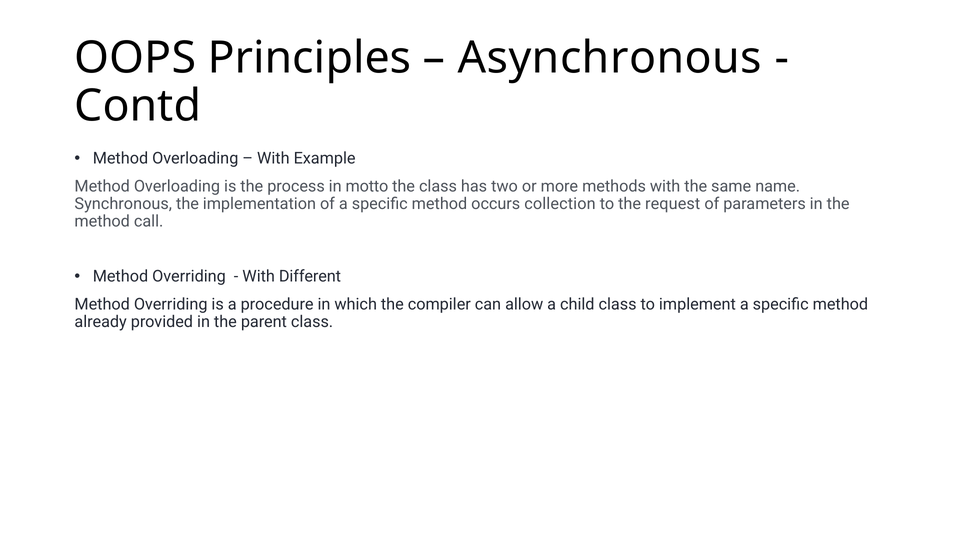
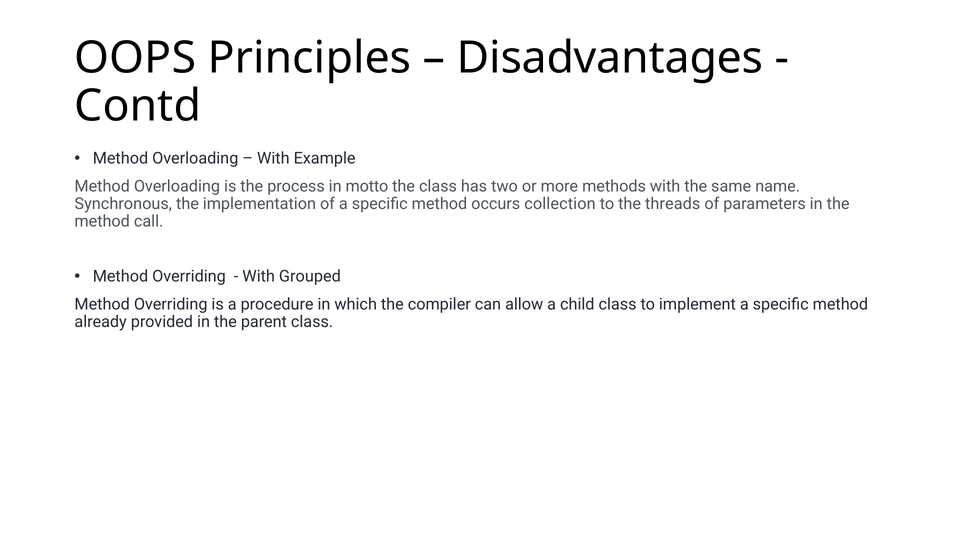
Asynchronous: Asynchronous -> Disadvantages
request: request -> threads
Different: Different -> Grouped
